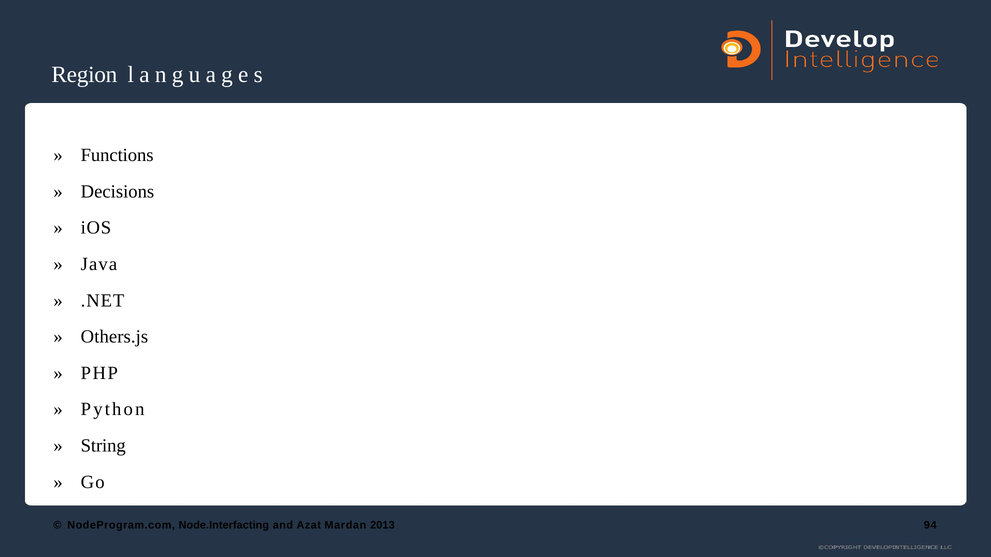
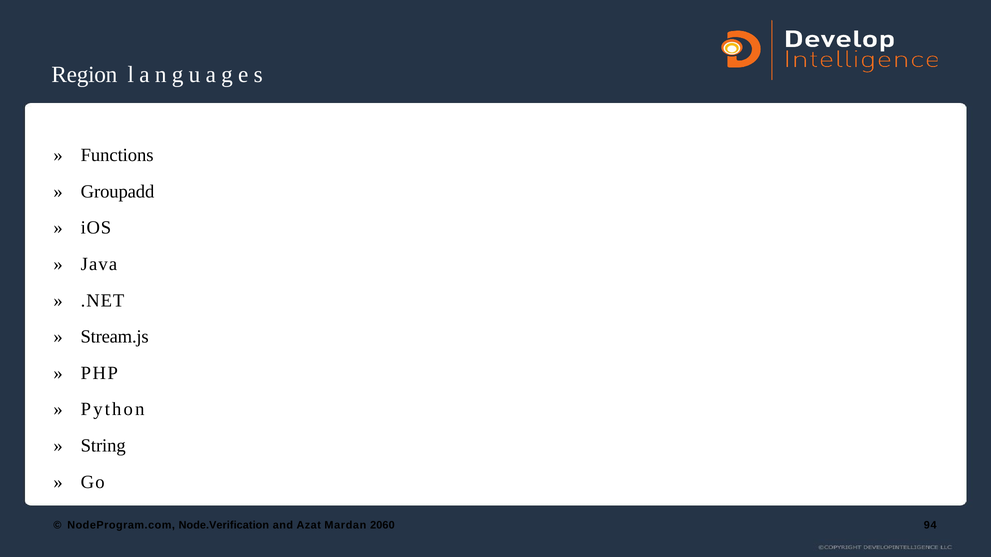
Decisions: Decisions -> Groupadd
Others.js: Others.js -> Stream.js
Node.Interfacting: Node.Interfacting -> Node.Verification
2013: 2013 -> 2060
